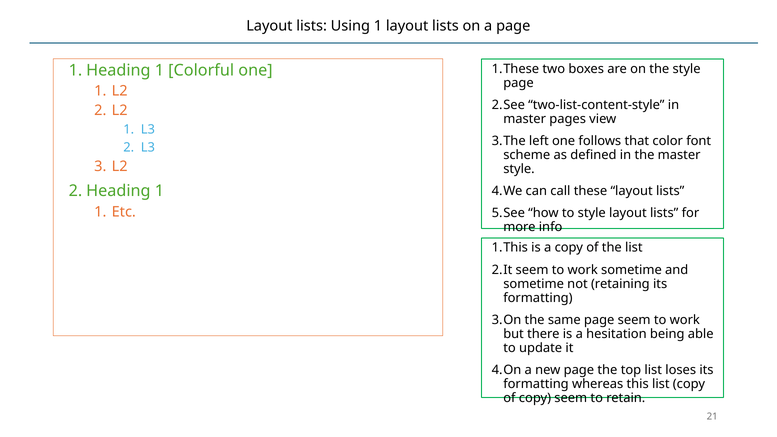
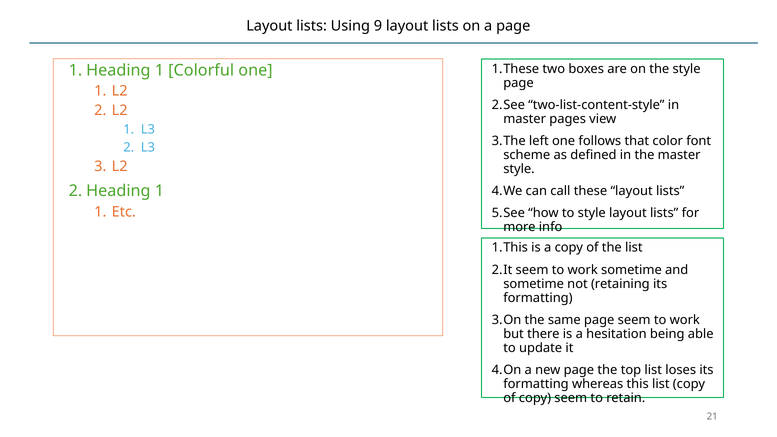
Using 1: 1 -> 9
